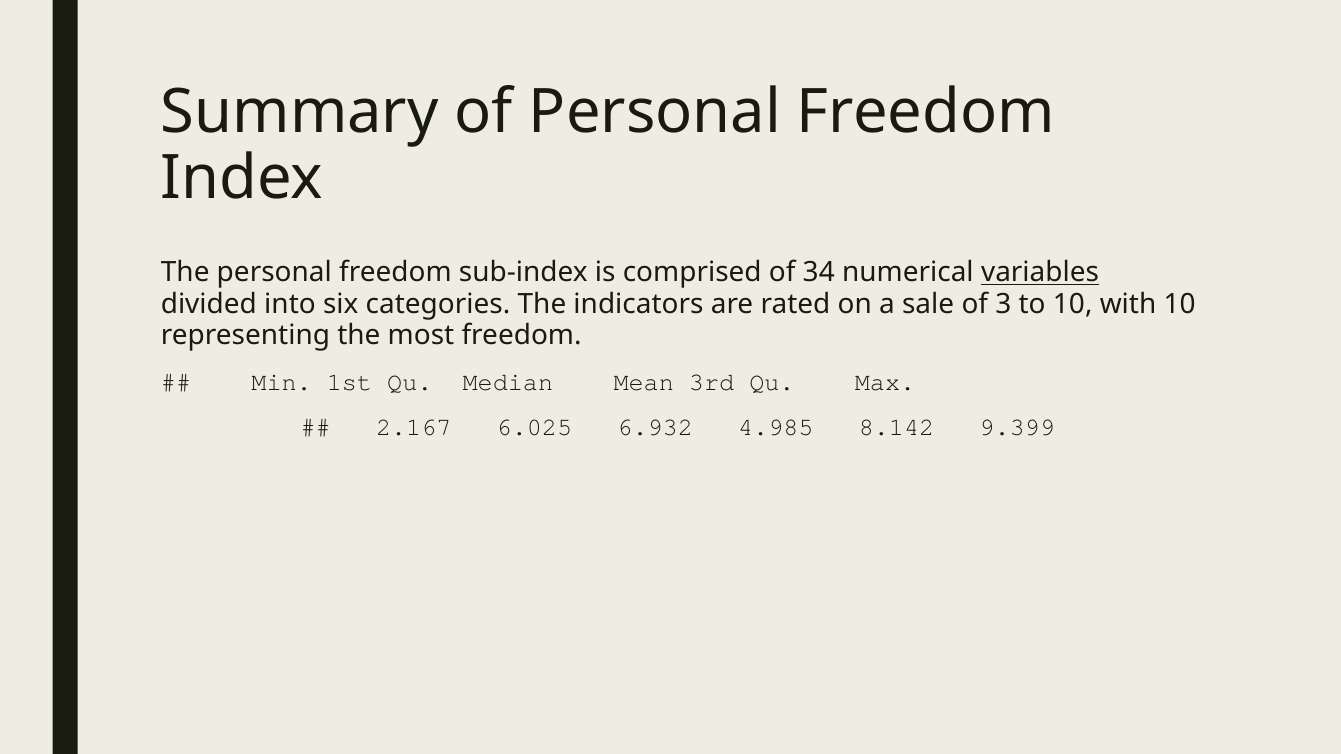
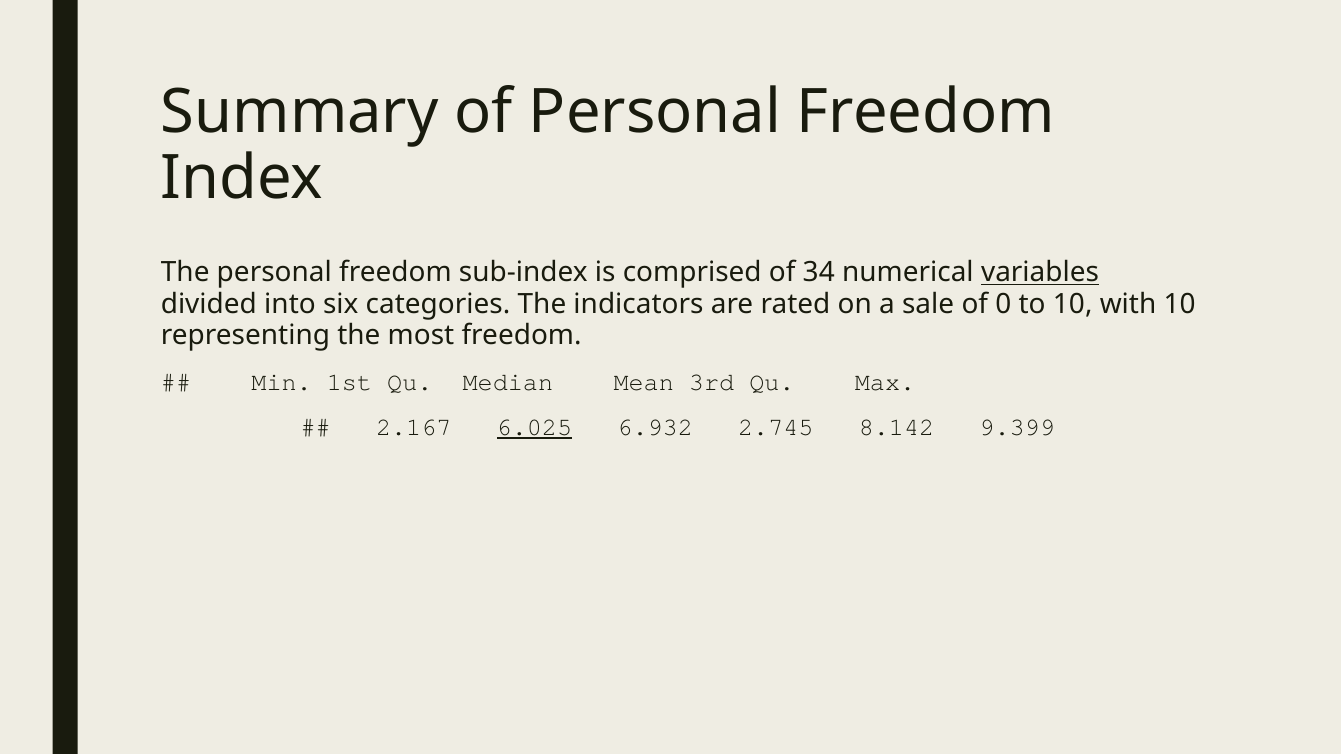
3: 3 -> 0
6.025 underline: none -> present
4.985: 4.985 -> 2.745
